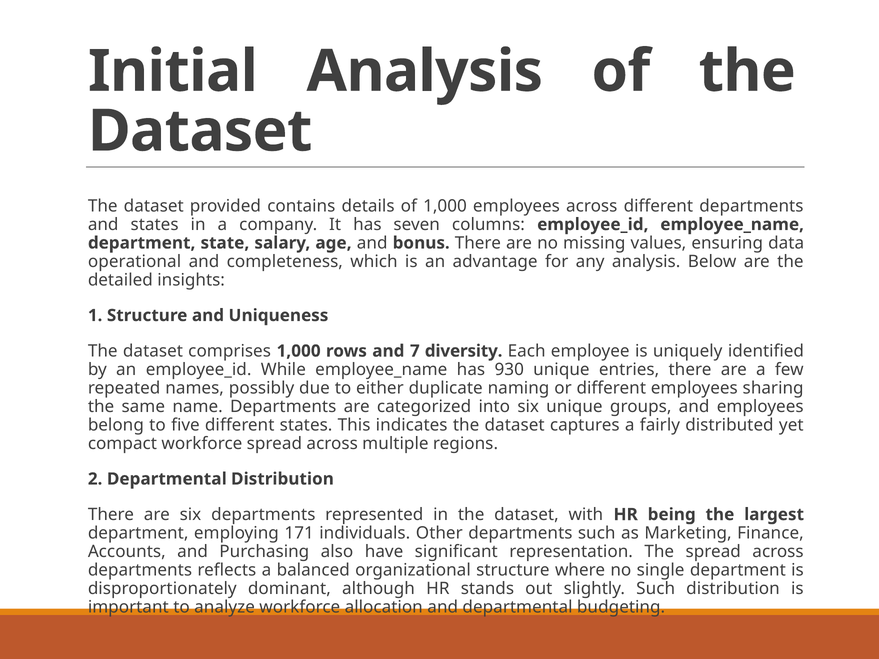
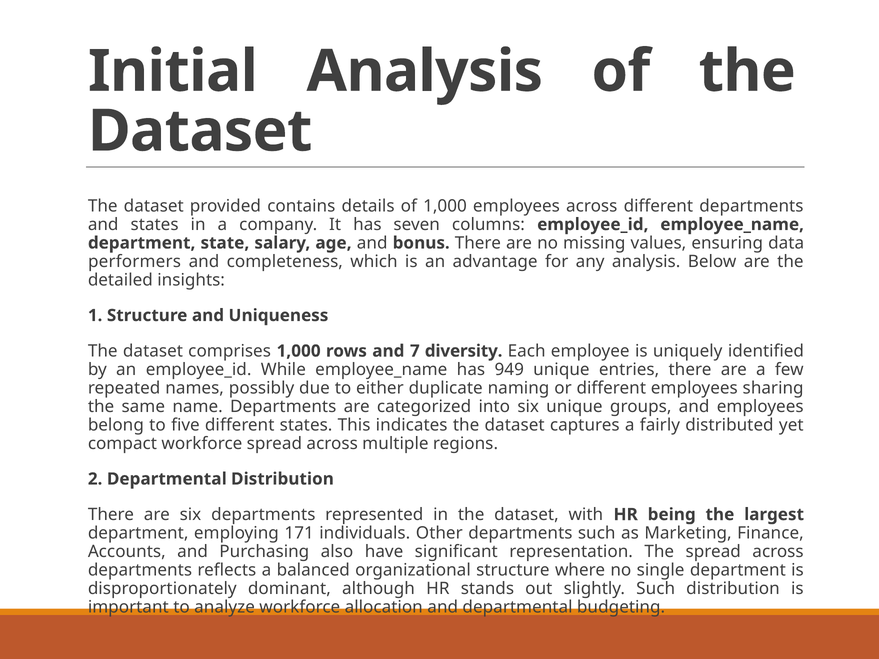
operational: operational -> performers
930: 930 -> 949
